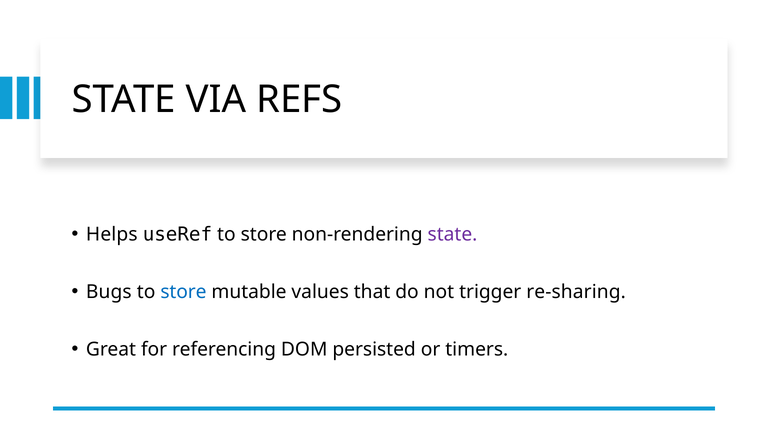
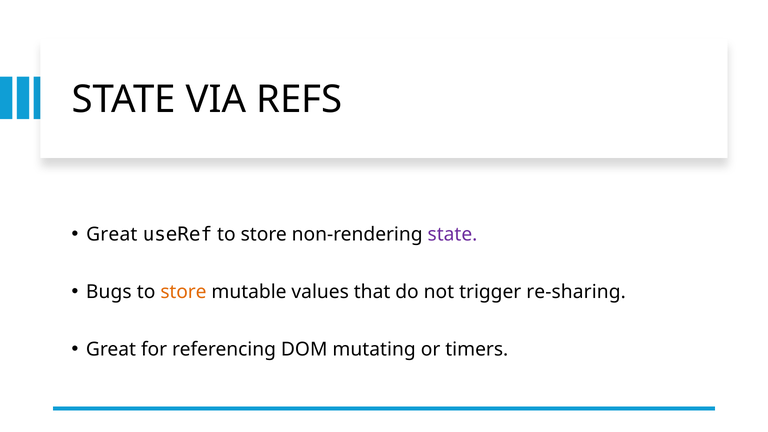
Helps at (112, 234): Helps -> Great
store at (183, 292) colour: blue -> orange
persisted: persisted -> mutating
